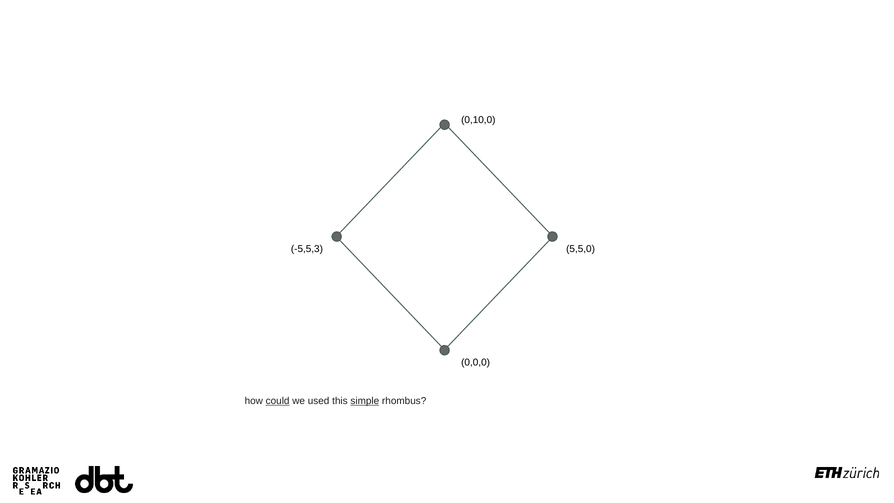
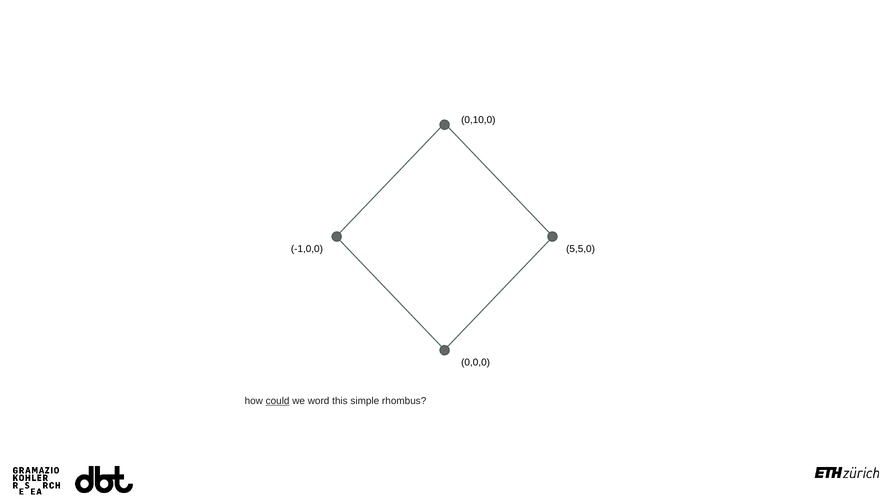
-5,5,3: -5,5,3 -> -1,0,0
used: used -> word
simple underline: present -> none
